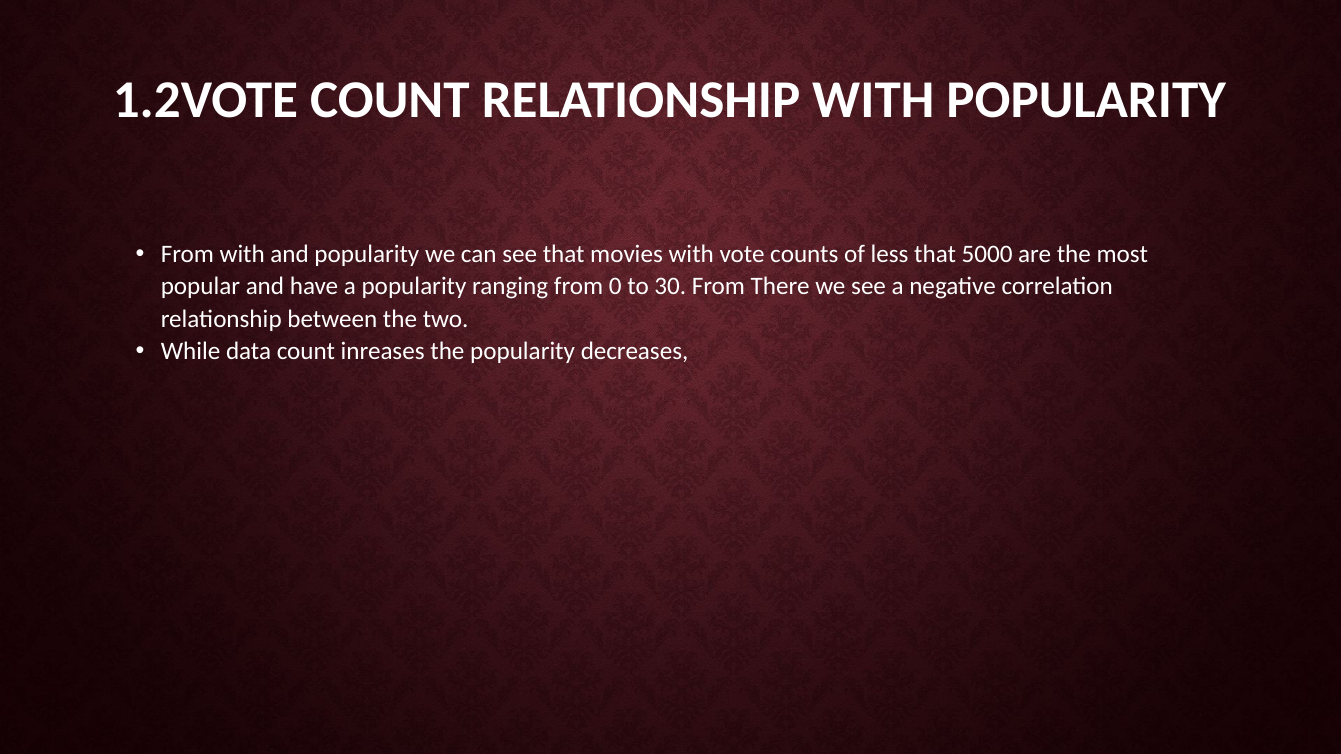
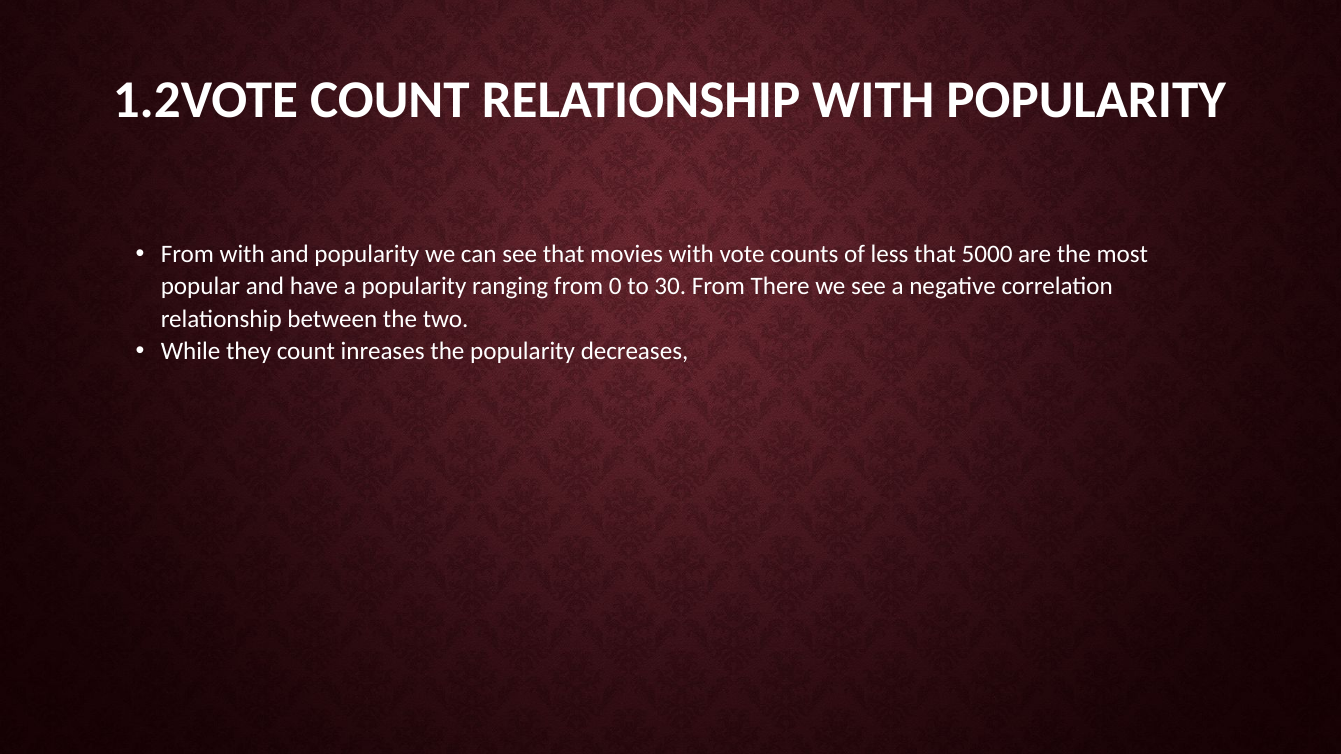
data: data -> they
